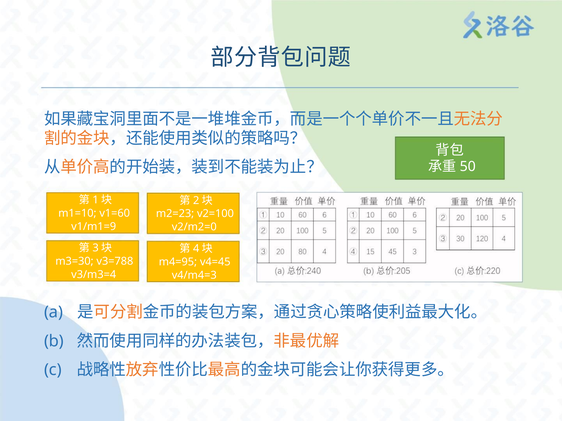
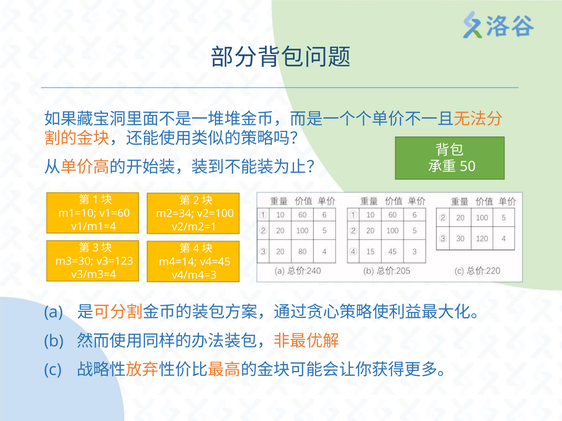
m2=23: m2=23 -> m2=34
v1/m1=9: v1/m1=9 -> v1/m1=4
v2/m2=0: v2/m2=0 -> v2/m2=1
v3=788: v3=788 -> v3=123
m4=95: m4=95 -> m4=14
